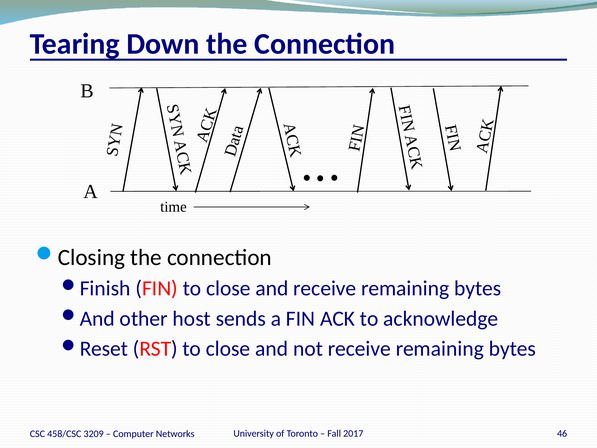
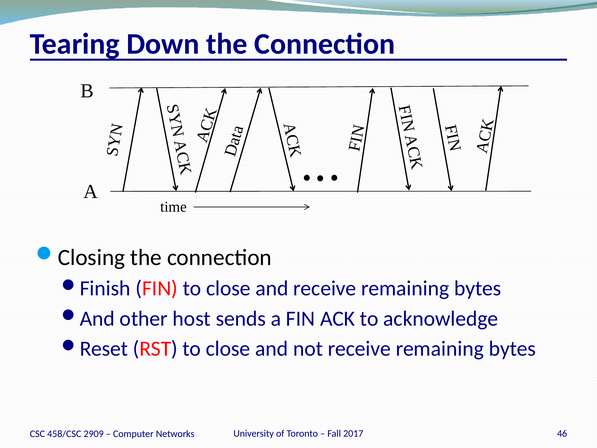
3209: 3209 -> 2909
